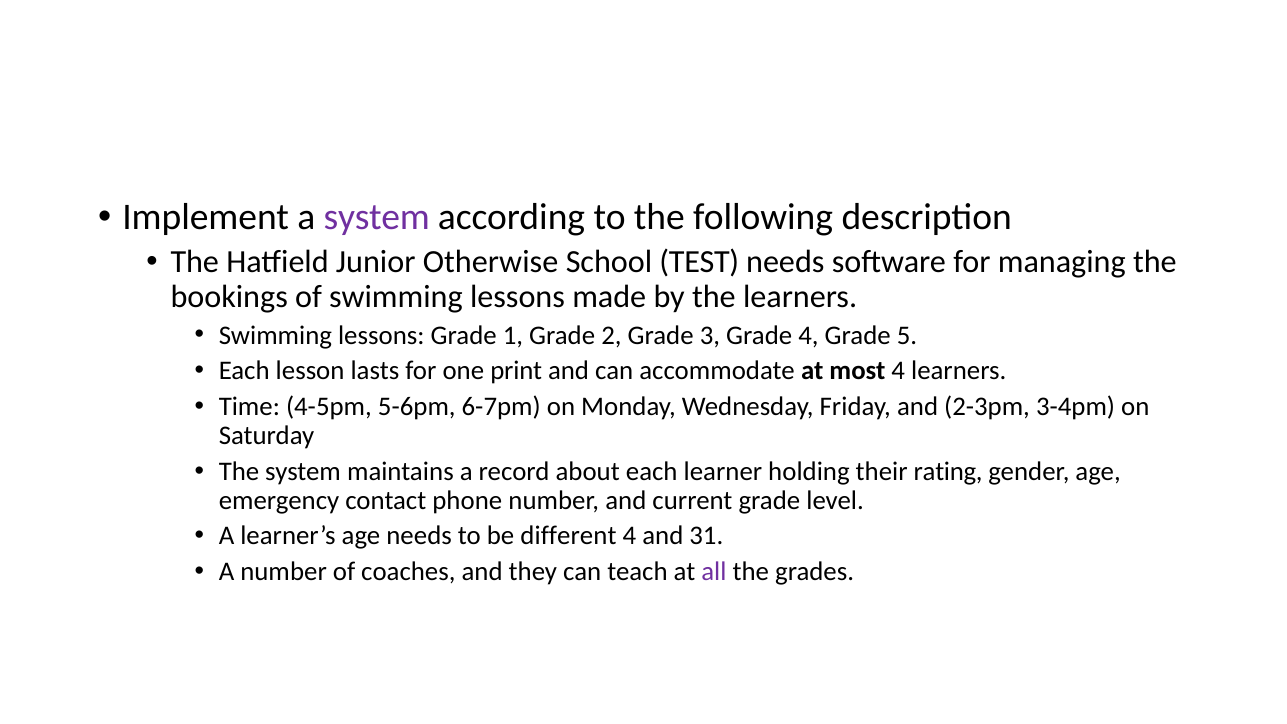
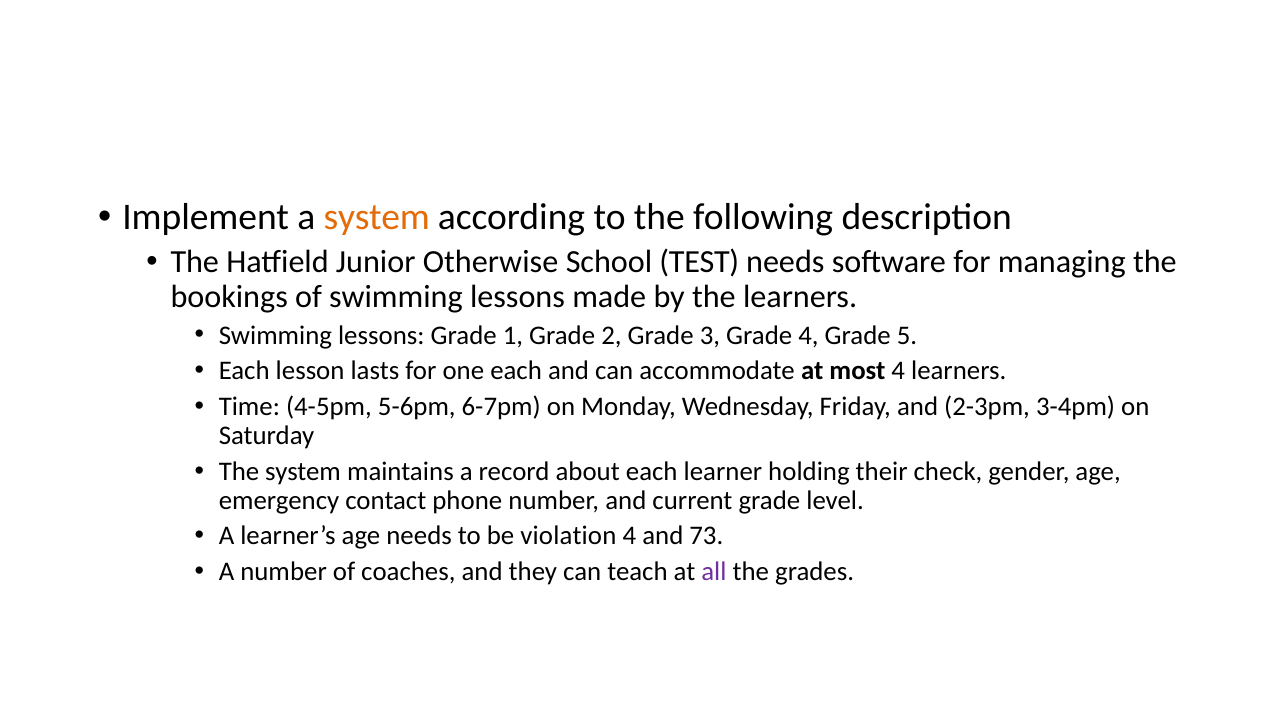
system at (377, 218) colour: purple -> orange
one print: print -> each
rating: rating -> check
different: different -> violation
31: 31 -> 73
